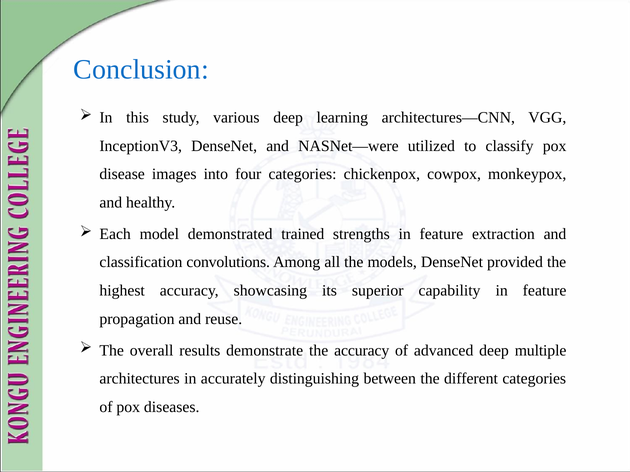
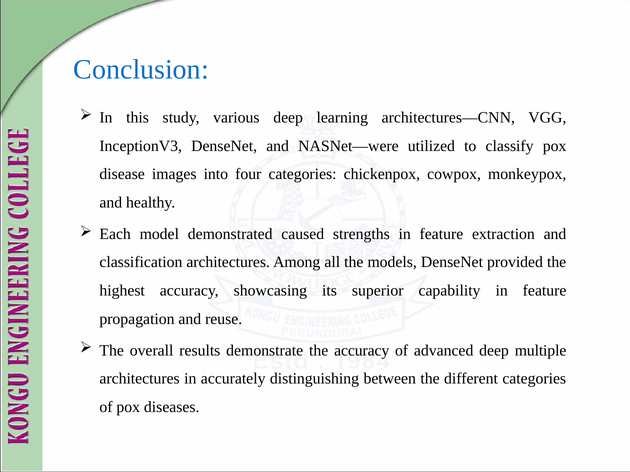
trained: trained -> caused
classification convolutions: convolutions -> architectures
